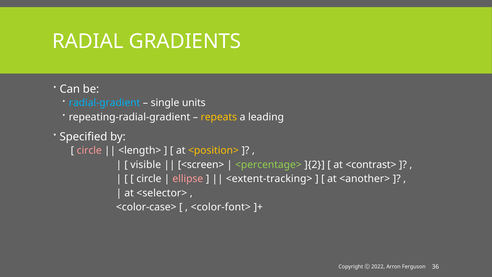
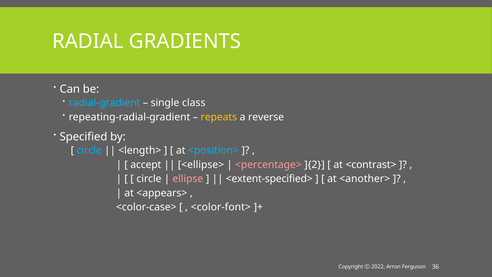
units: units -> class
leading: leading -> reverse
circle at (89, 150) colour: pink -> light blue
<position> colour: yellow -> light blue
visible: visible -> accept
<screen>: <screen> -> <ellipse>
<percentage> colour: light green -> pink
<extent-tracking>: <extent-tracking> -> <extent-specified>
<selector>: <selector> -> <appears>
